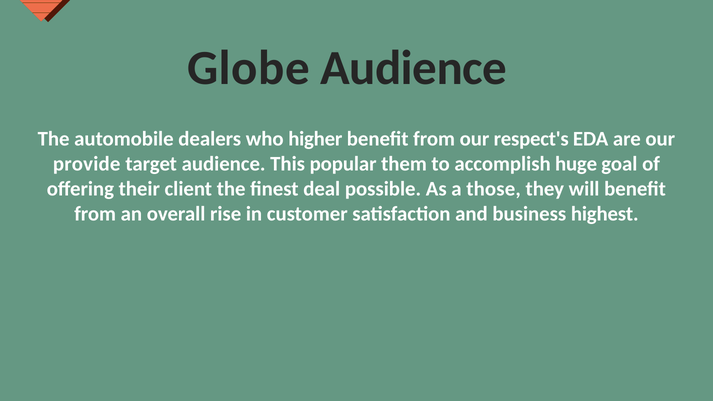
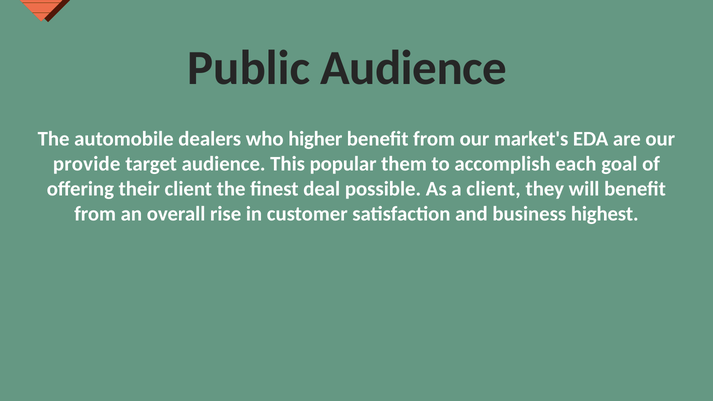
Globe: Globe -> Public
respect's: respect's -> market's
huge: huge -> each
a those: those -> client
